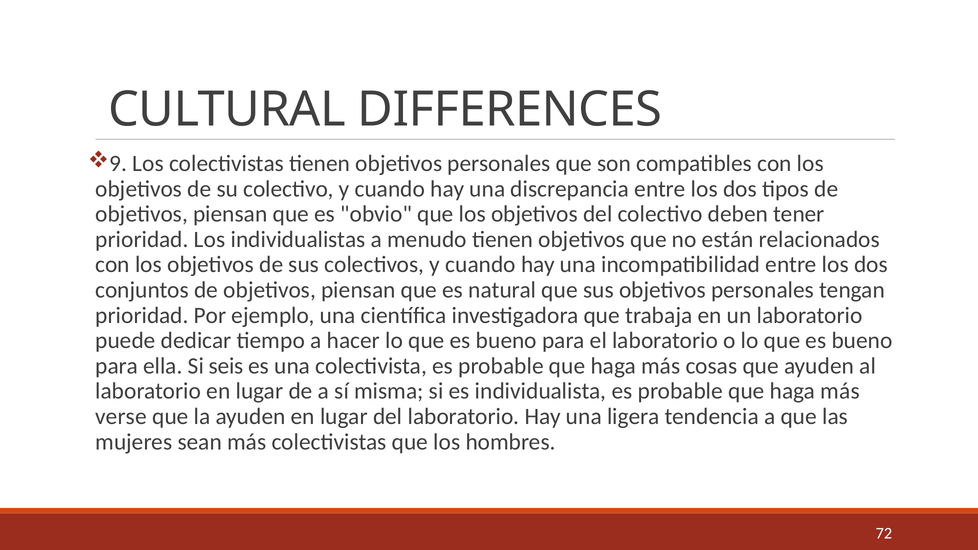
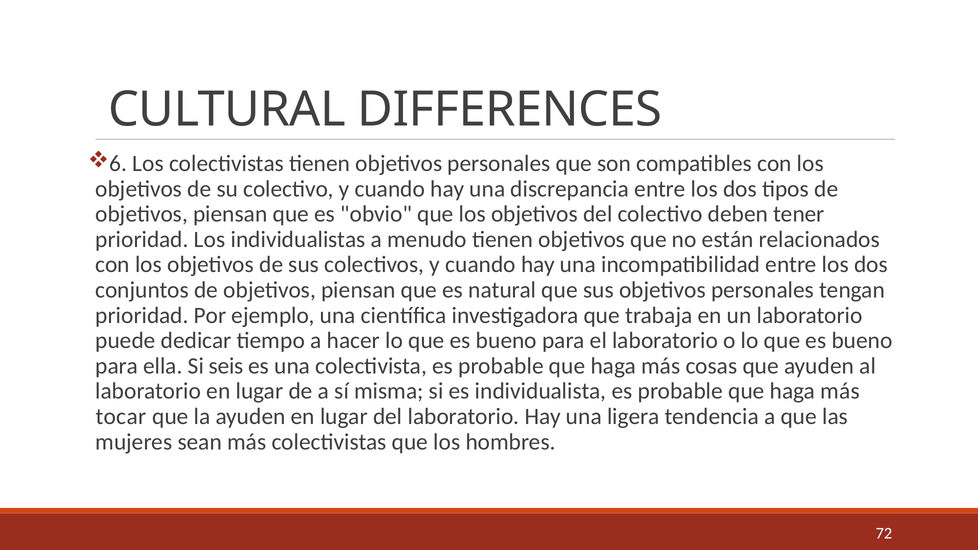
9: 9 -> 6
verse: verse -> tocar
